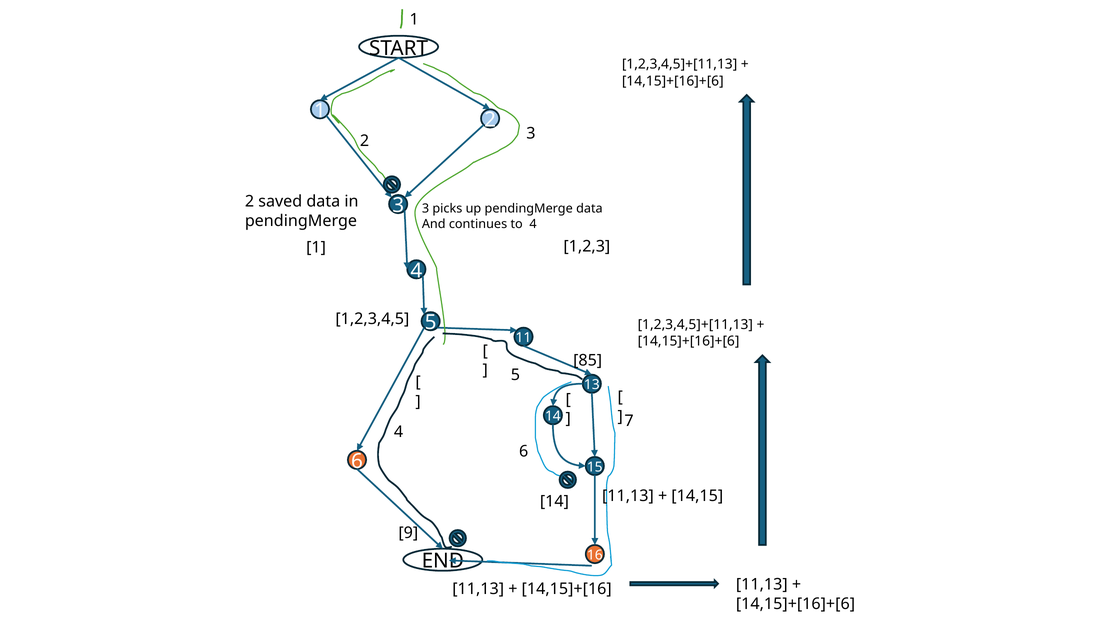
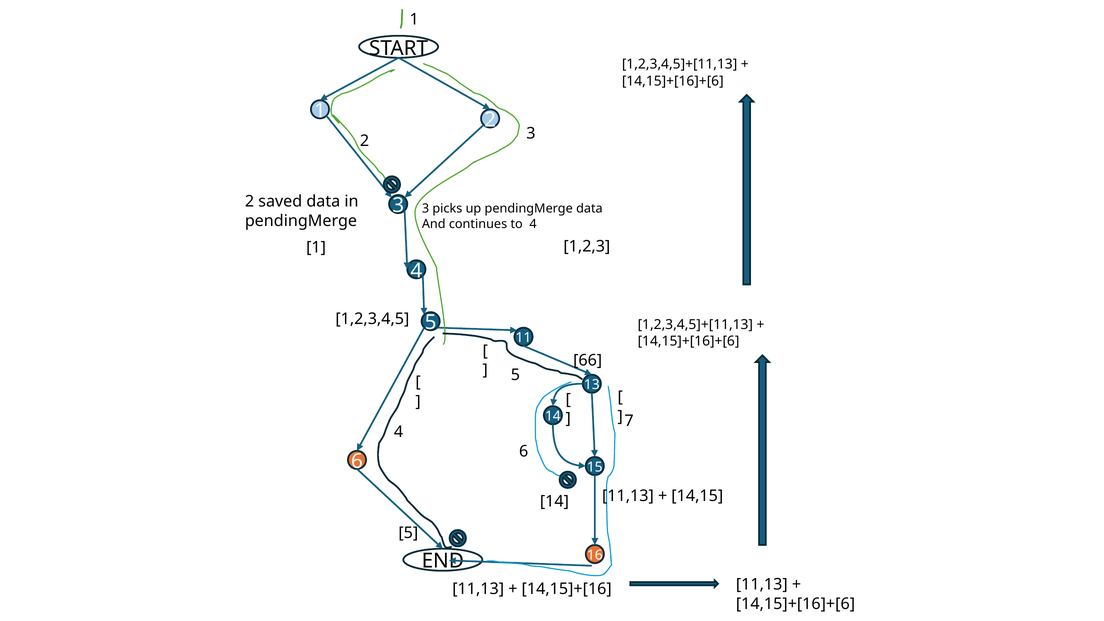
85: 85 -> 66
9 at (408, 533): 9 -> 5
